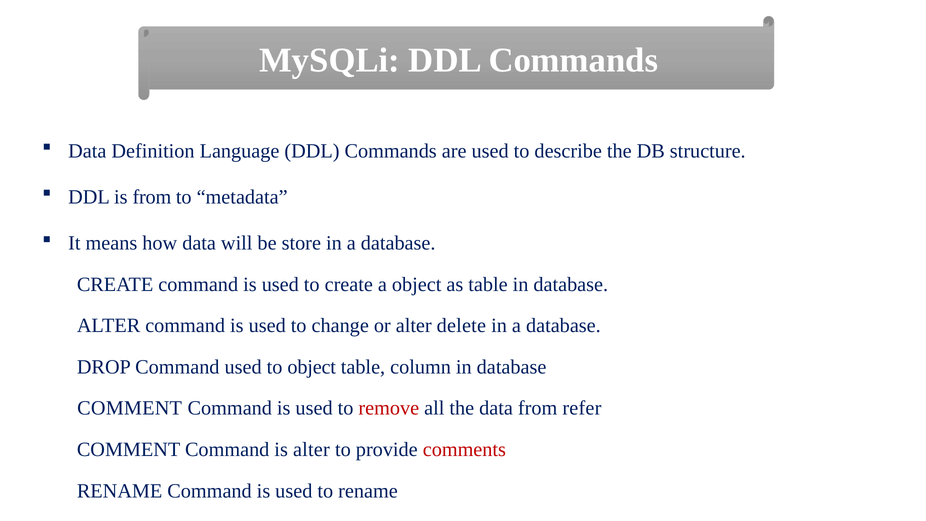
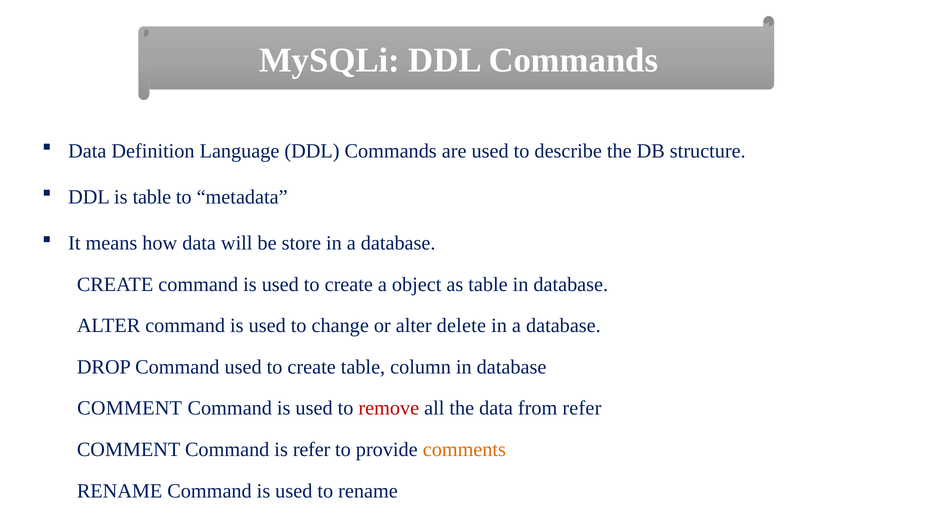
is from: from -> table
Command used to object: object -> create
is alter: alter -> refer
comments colour: red -> orange
